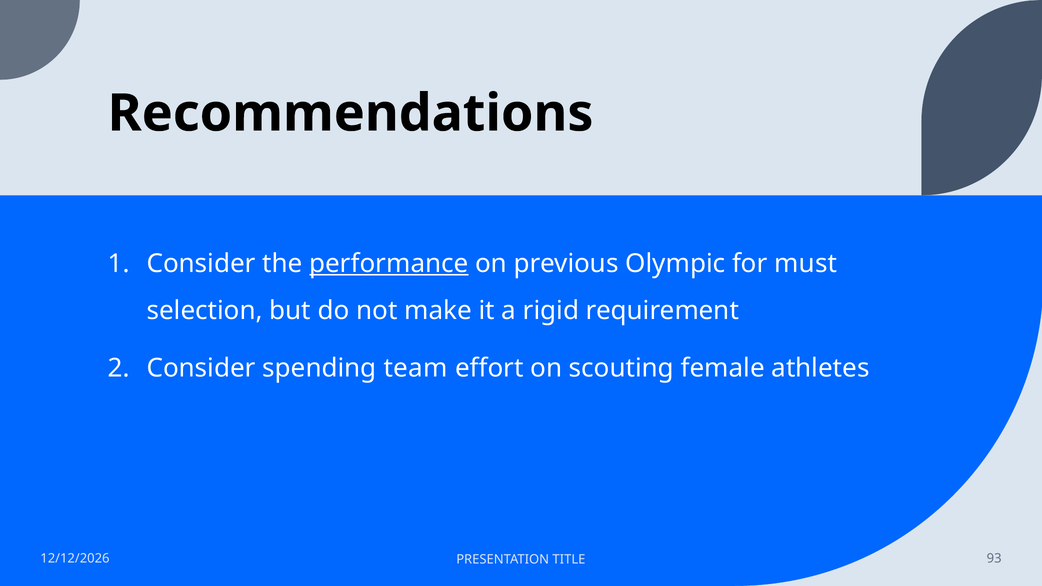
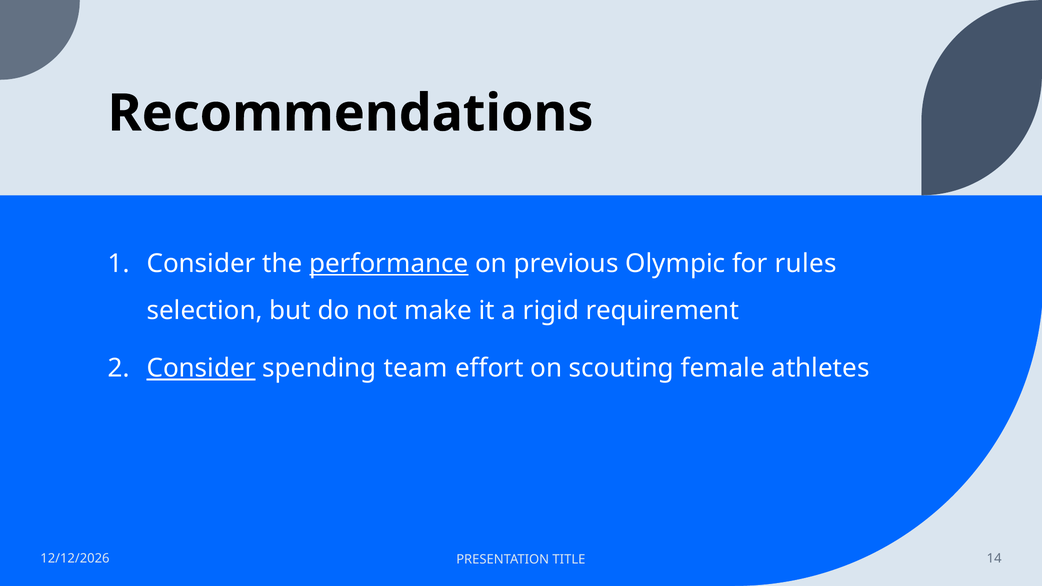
must: must -> rules
Consider at (201, 368) underline: none -> present
93: 93 -> 14
